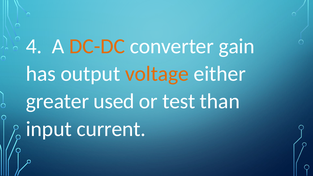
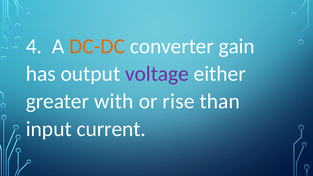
voltage colour: orange -> purple
used: used -> with
test: test -> rise
